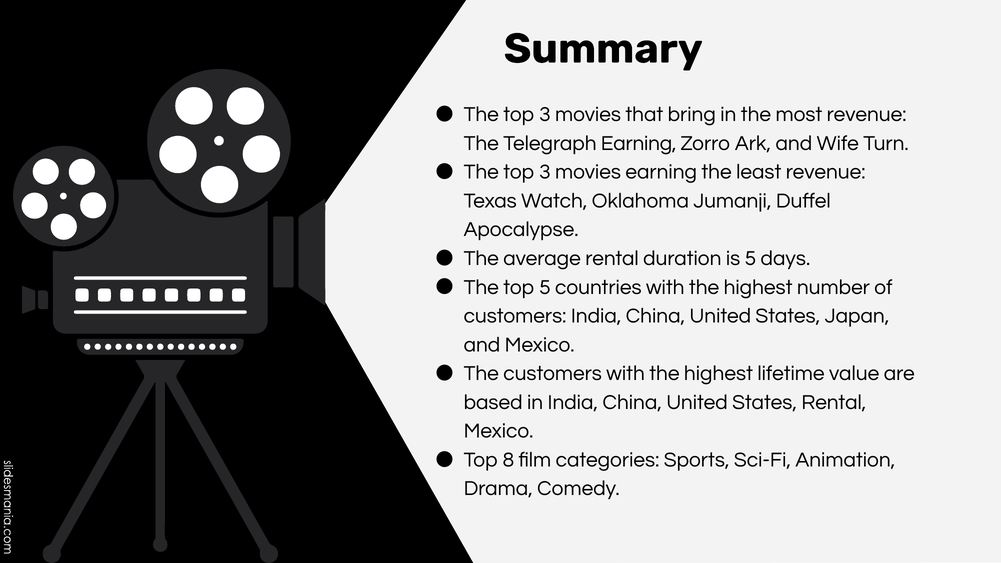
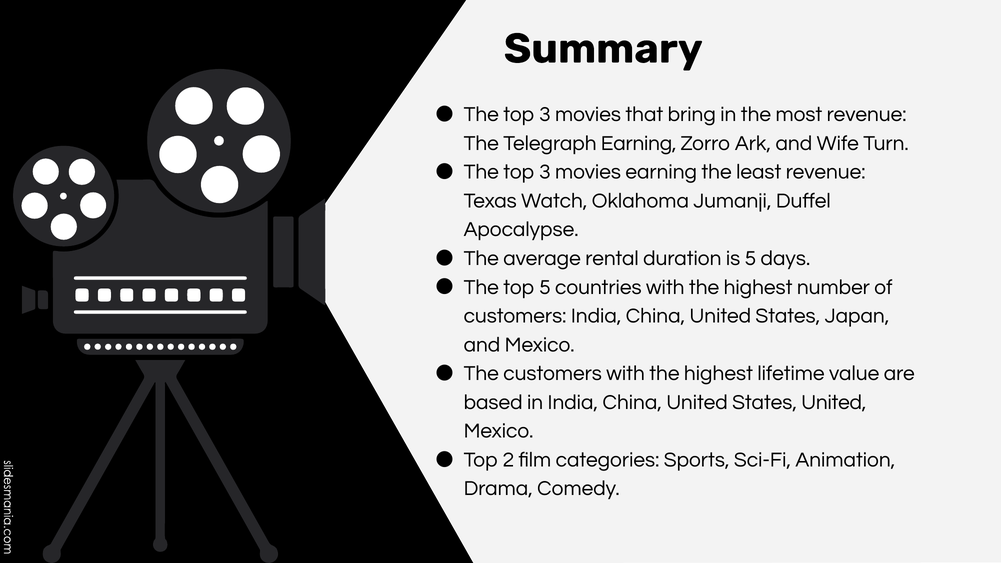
States Rental: Rental -> United
8: 8 -> 2
